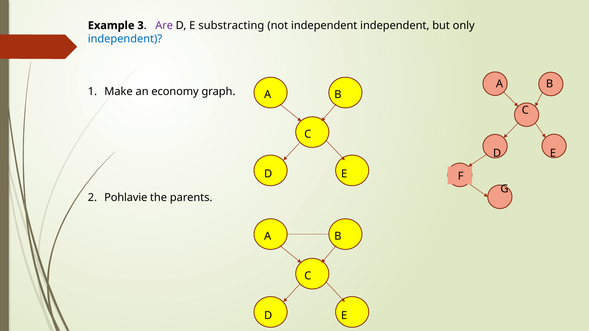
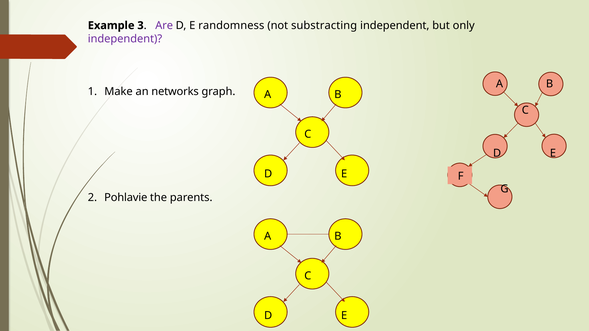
substracting: substracting -> randomness
not independent: independent -> substracting
independent at (125, 39) colour: blue -> purple
economy: economy -> networks
